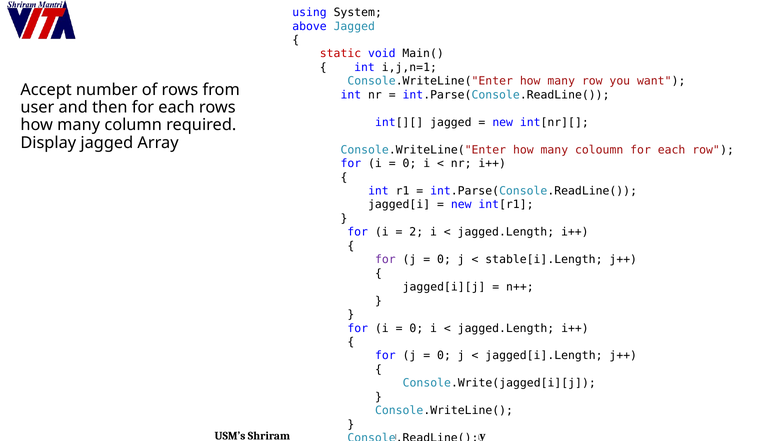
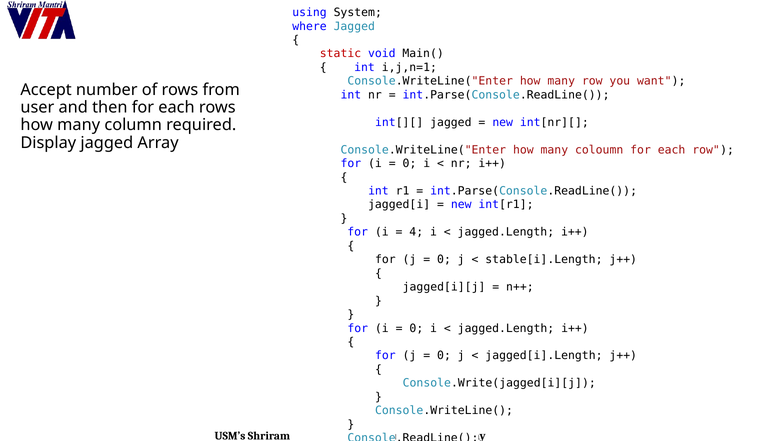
above: above -> where
2: 2 -> 4
for at (385, 260) colour: purple -> black
